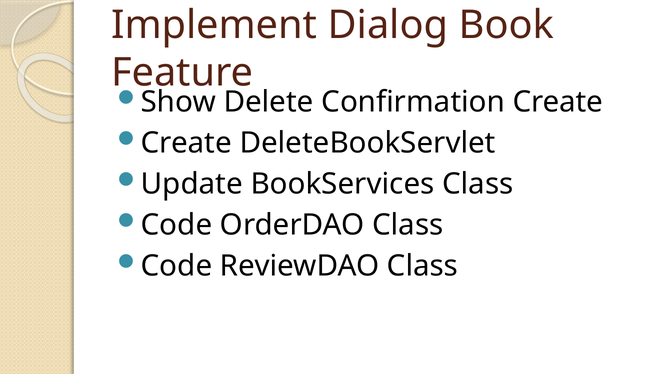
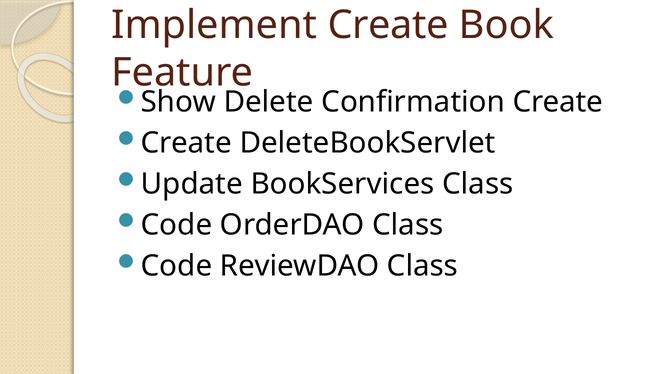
Implement Dialog: Dialog -> Create
